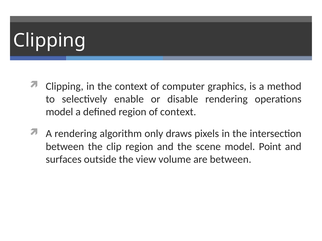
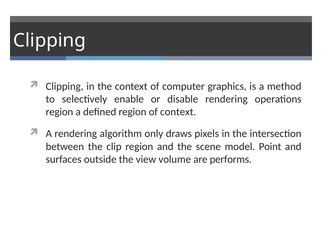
model at (59, 112): model -> region
are between: between -> performs
